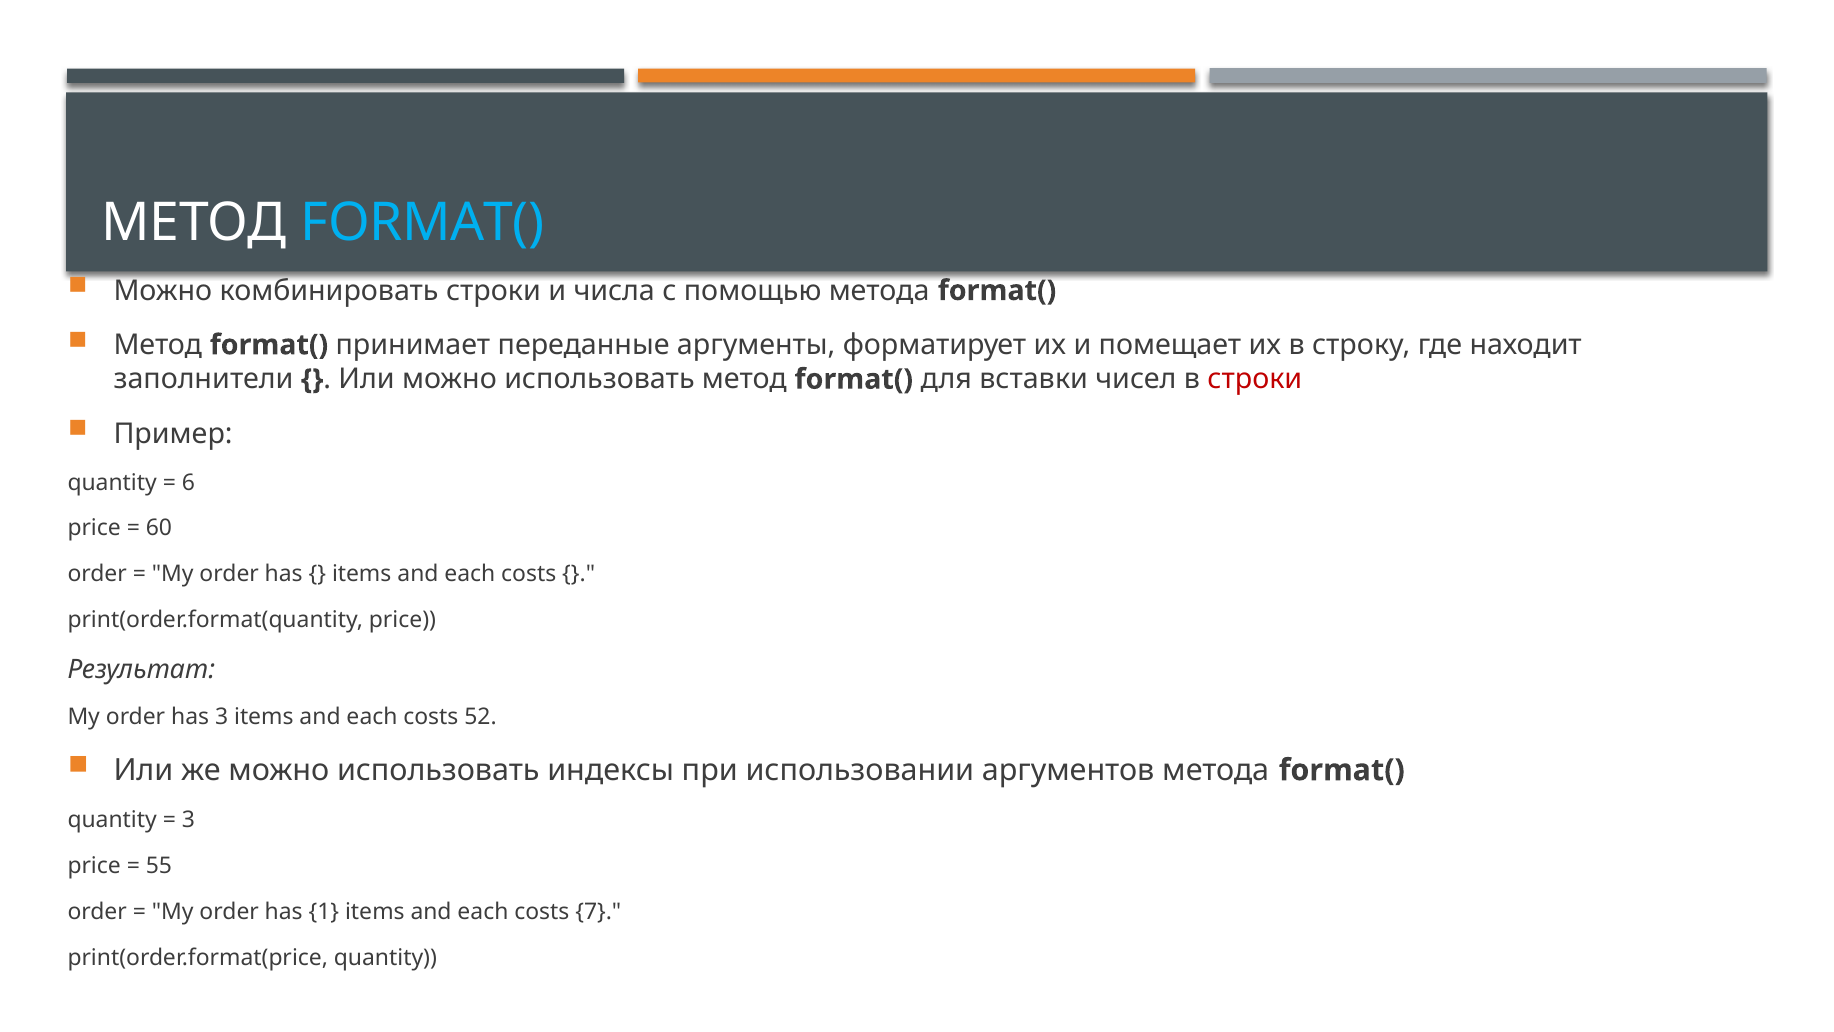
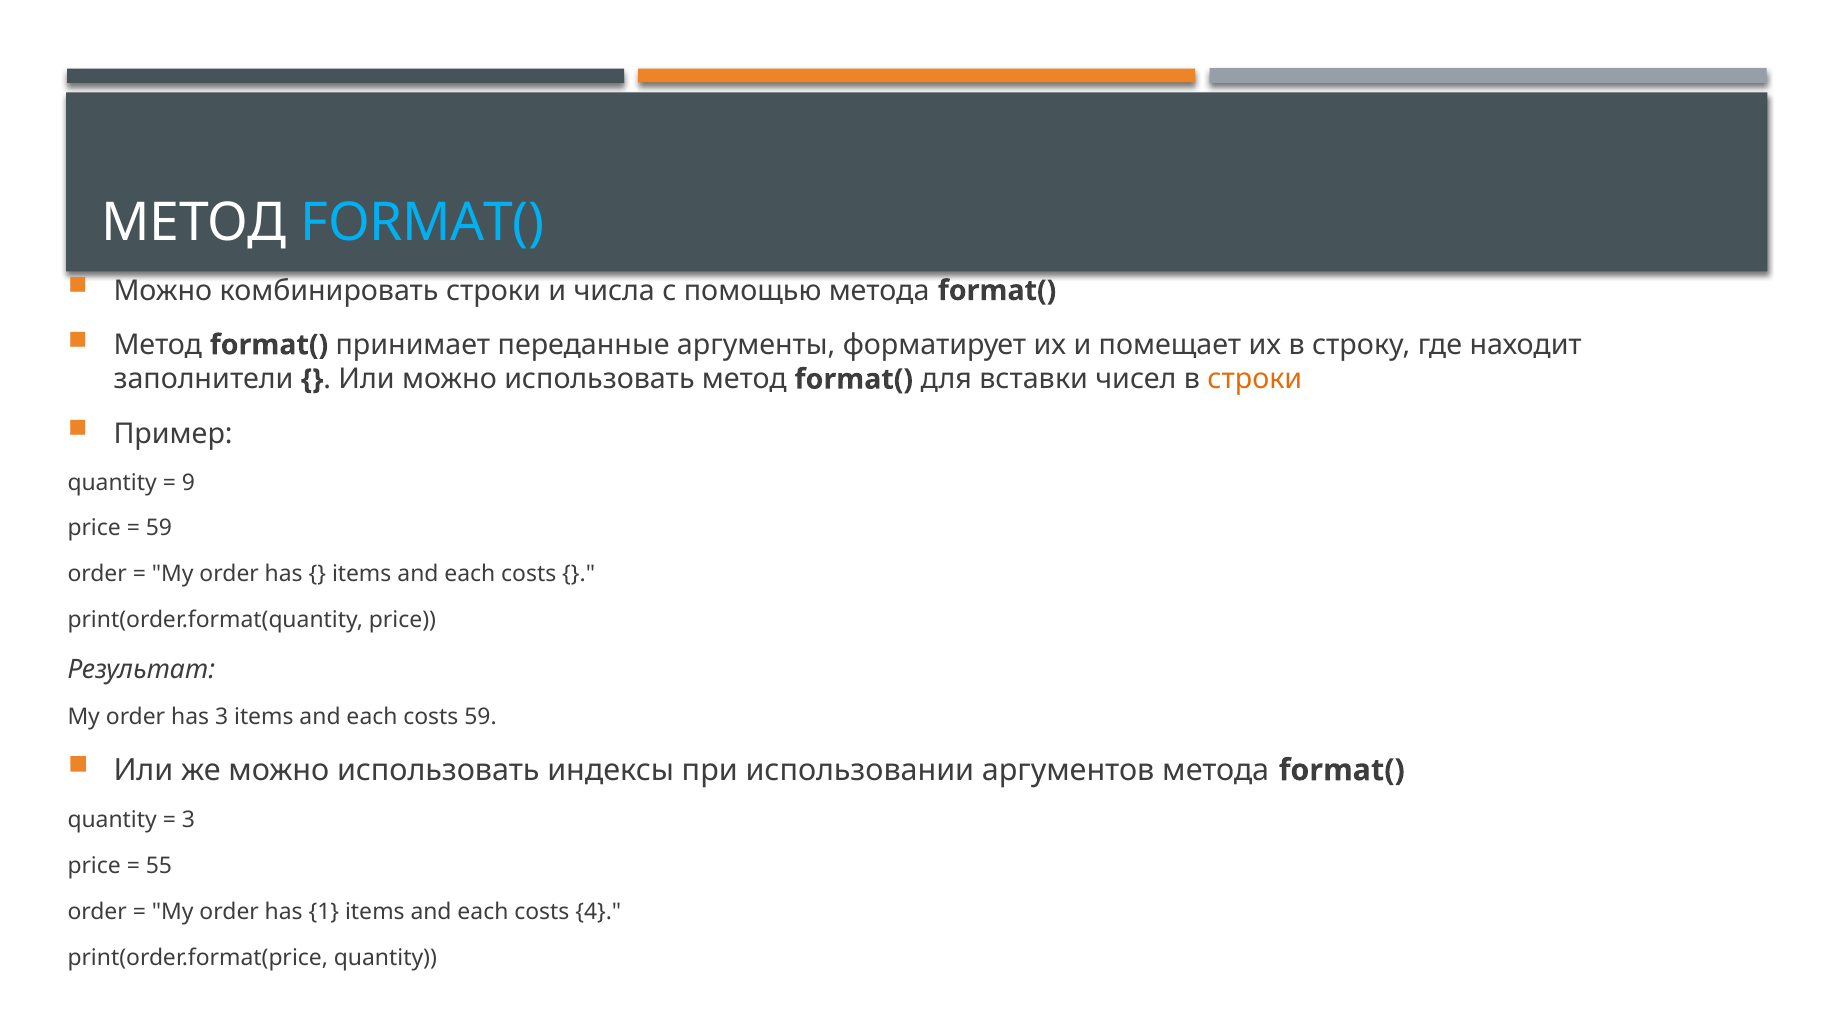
строки at (1255, 379) colour: red -> orange
6: 6 -> 9
60 at (159, 528): 60 -> 59
costs 52: 52 -> 59
7: 7 -> 4
